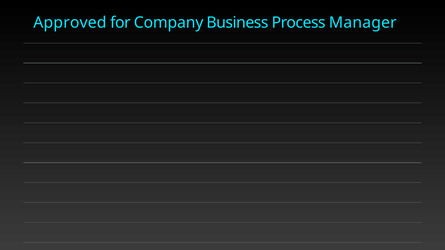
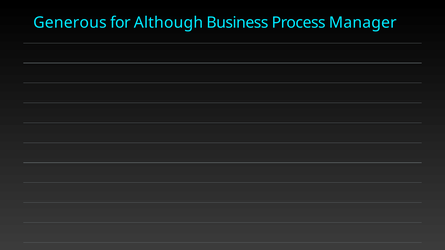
Approved: Approved -> Generous
Company: Company -> Although
